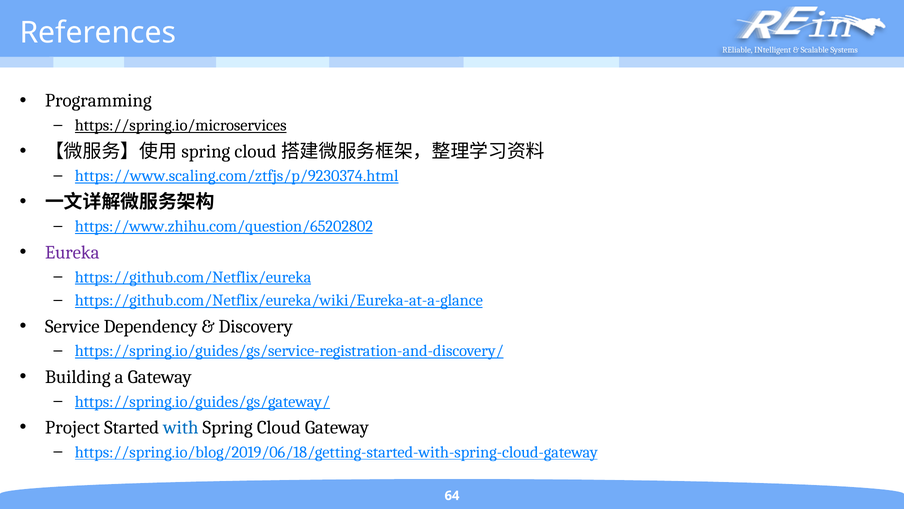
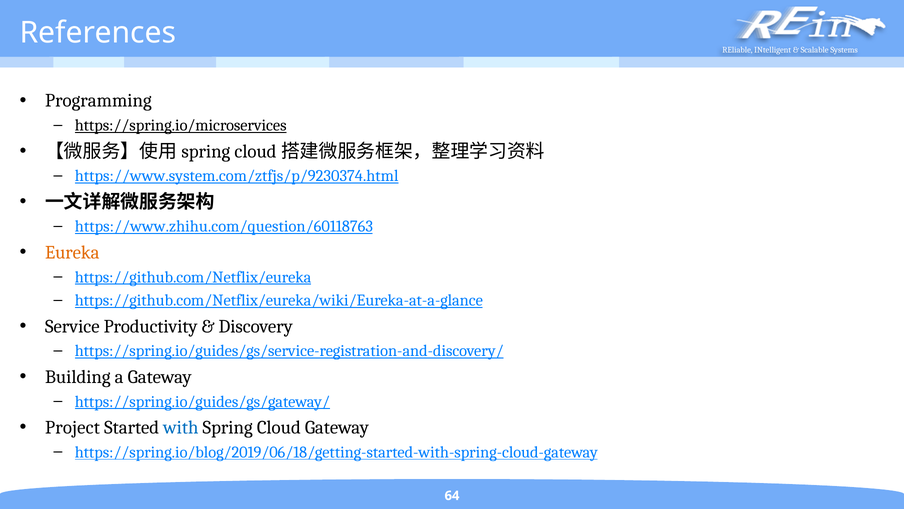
https://www.scaling.com/ztfjs/p/9230374.html: https://www.scaling.com/ztfjs/p/9230374.html -> https://www.system.com/ztfjs/p/9230374.html
https://www.zhihu.com/question/65202802: https://www.zhihu.com/question/65202802 -> https://www.zhihu.com/question/60118763
Eureka colour: purple -> orange
Dependency: Dependency -> Productivity
